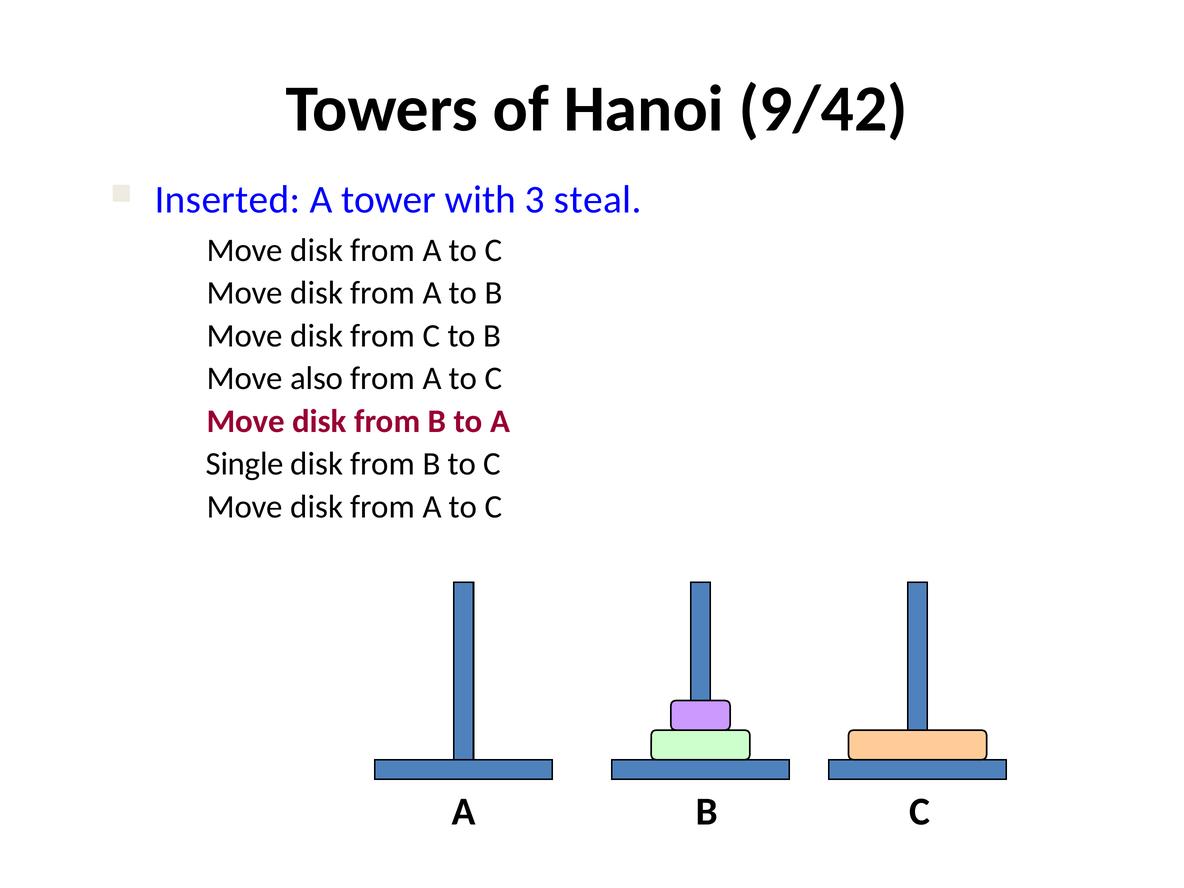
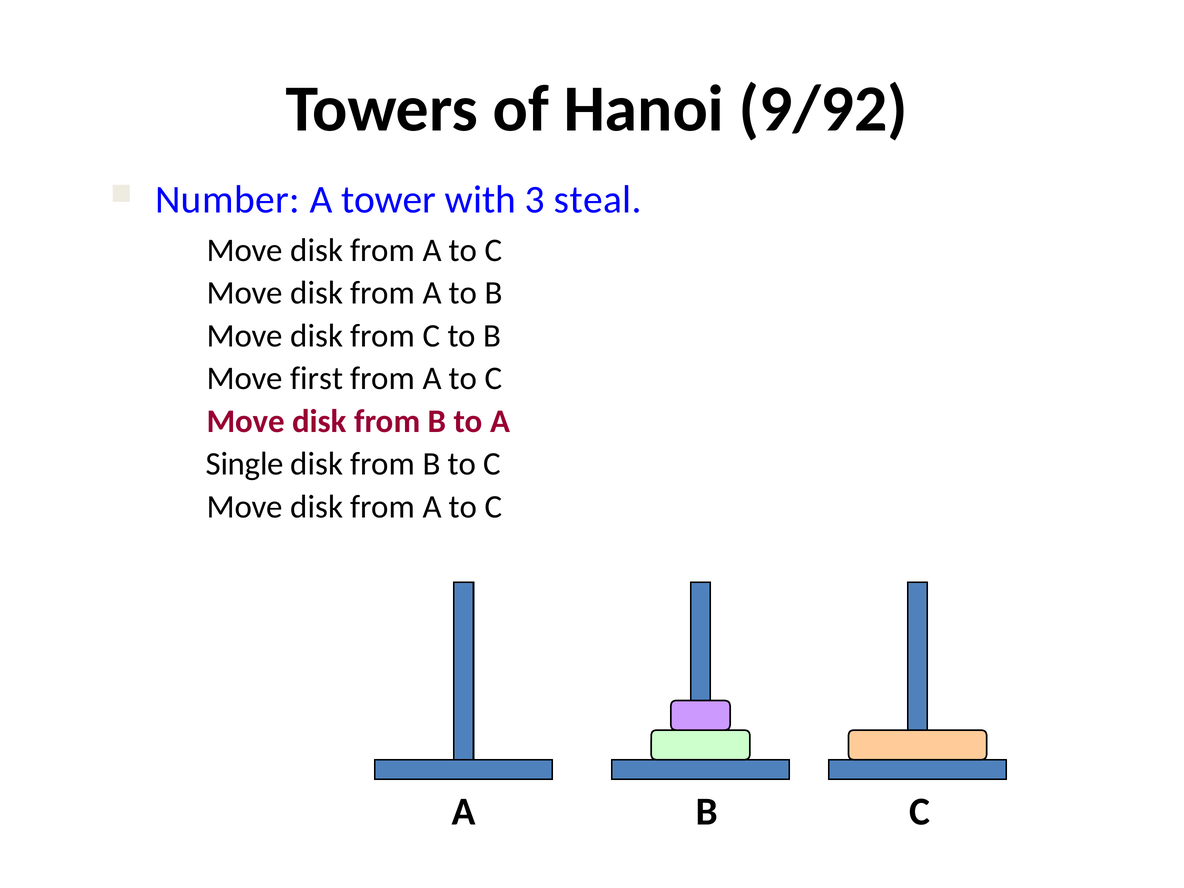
9/42: 9/42 -> 9/92
Inserted: Inserted -> Number
also: also -> first
